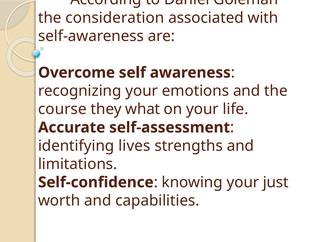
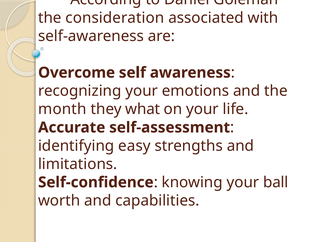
course: course -> month
lives: lives -> easy
just: just -> ball
